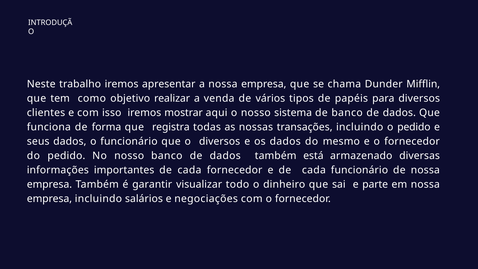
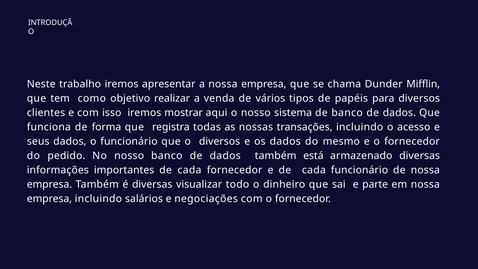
o pedido: pedido -> acesso
é garantir: garantir -> diversas
